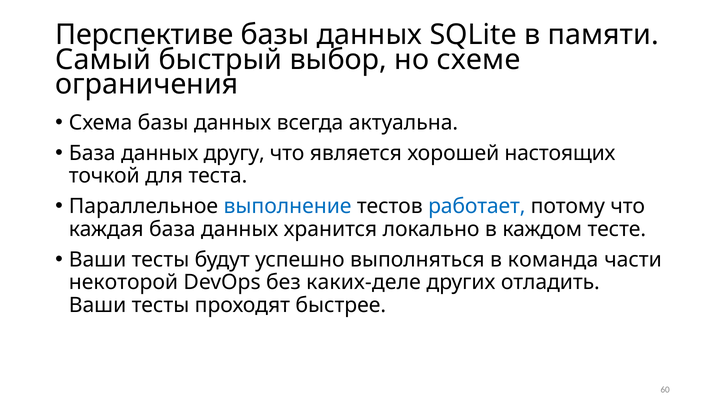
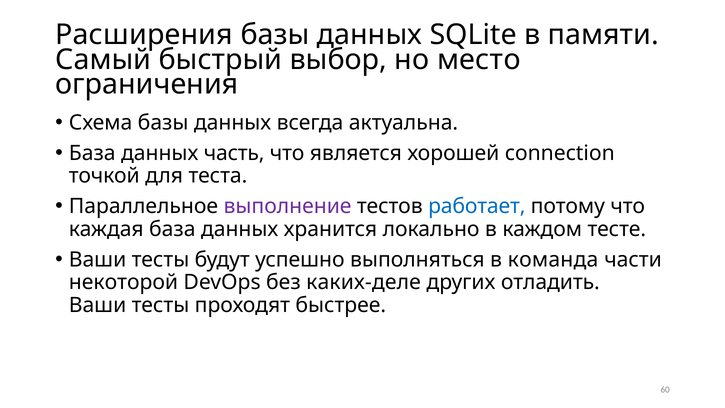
Перспективе: Перспективе -> Расширения
схеме: схеме -> место
другу: другу -> часть
настоящих: настоящих -> connection
выполнение colour: blue -> purple
